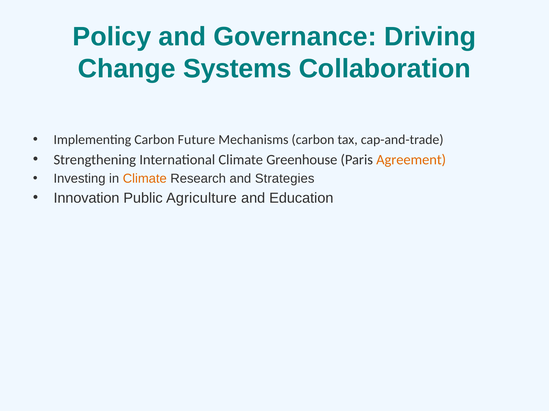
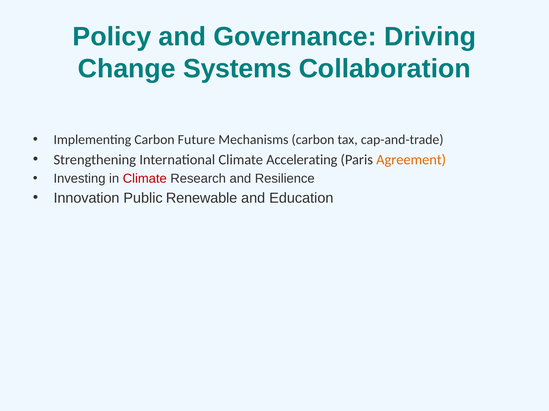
Greenhouse: Greenhouse -> Accelerating
Climate at (145, 179) colour: orange -> red
Strategies: Strategies -> Resilience
Agriculture: Agriculture -> Renewable
